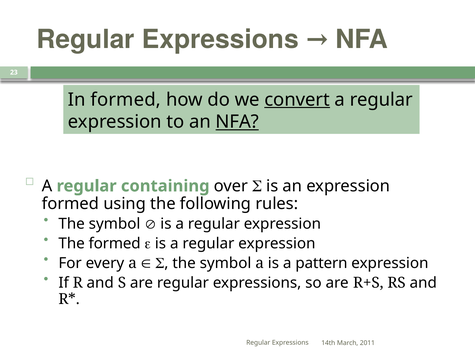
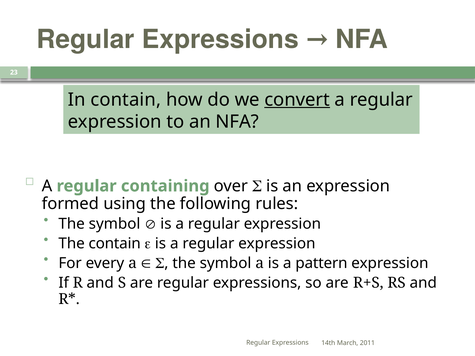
In formed: formed -> contain
NFA at (237, 122) underline: present -> none
The formed: formed -> contain
